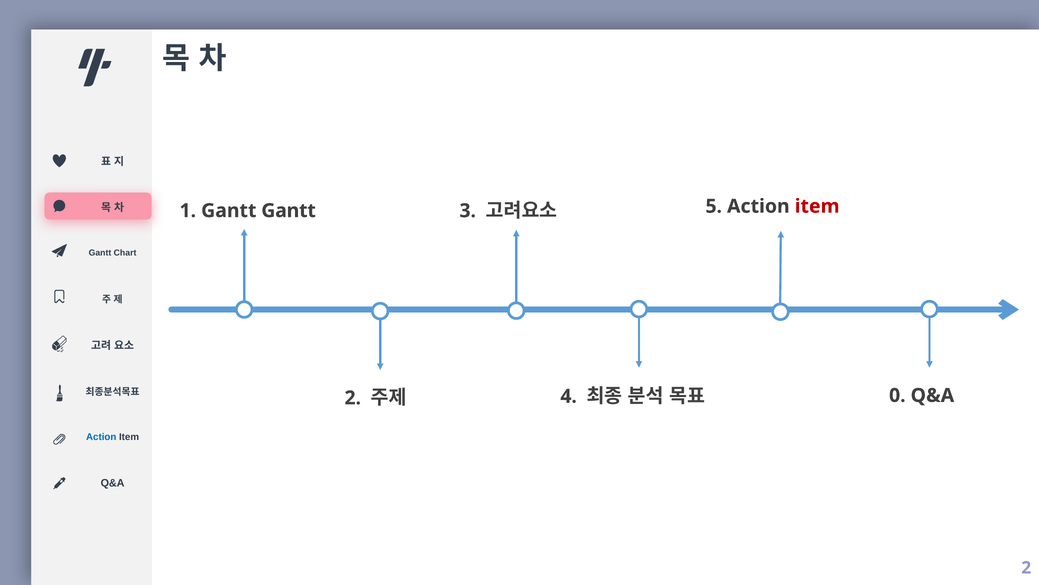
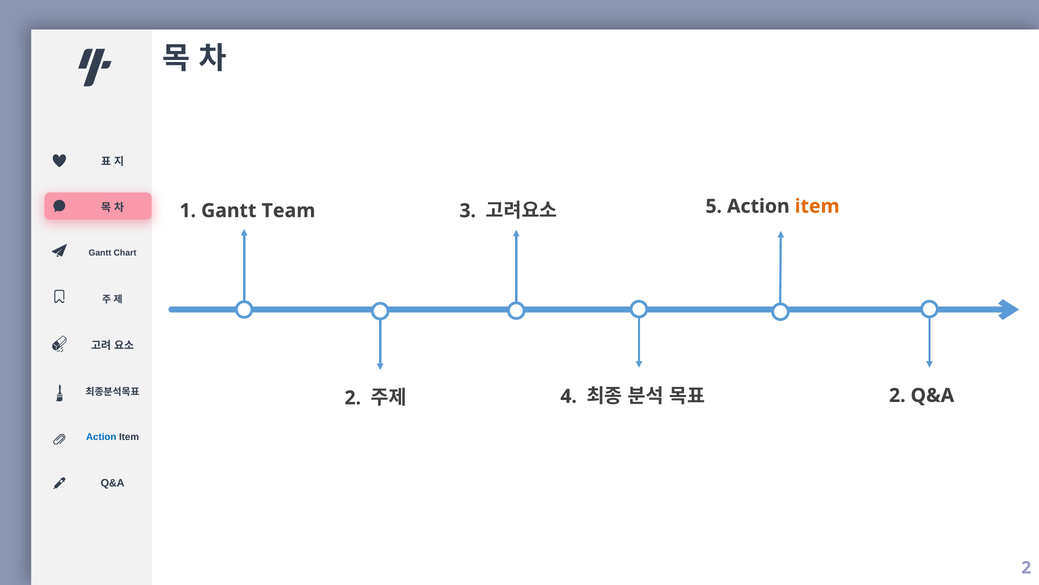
item at (817, 206) colour: red -> orange
Gantt Gantt: Gantt -> Team
0 at (897, 395): 0 -> 2
